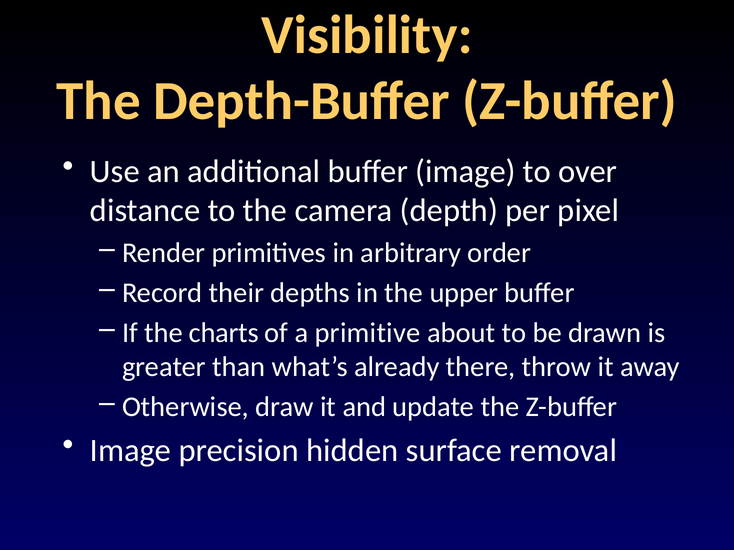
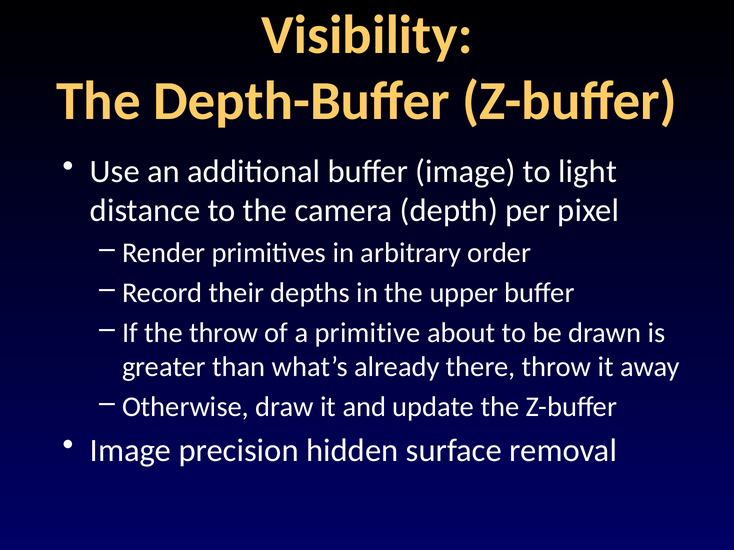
over: over -> light
the charts: charts -> throw
